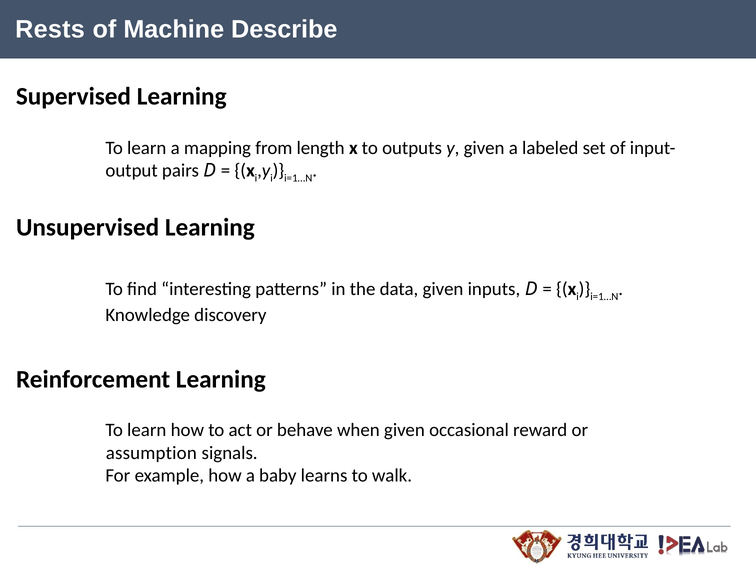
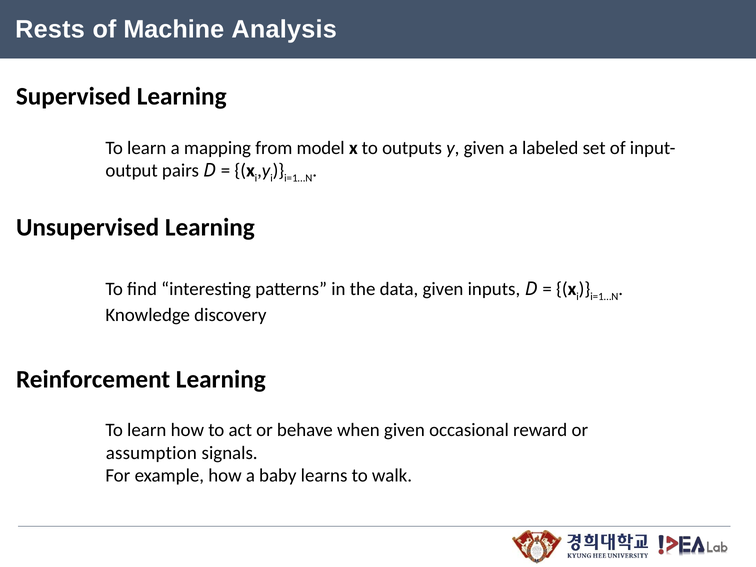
Describe: Describe -> Analysis
length: length -> model
